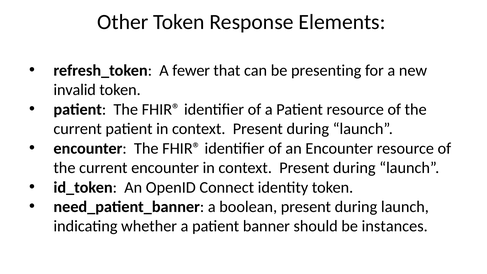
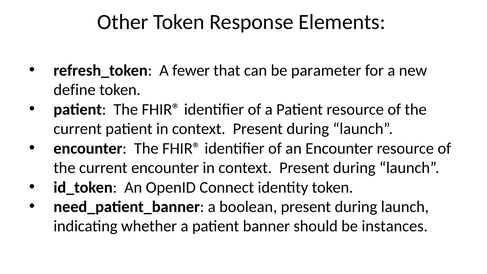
presenting: presenting -> parameter
invalid: invalid -> define
